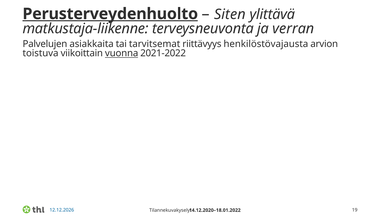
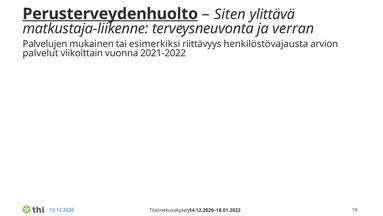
asiakkaita: asiakkaita -> mukainen
tarvitsemat: tarvitsemat -> esimerkiksi
toistuva: toistuva -> palvelut
vuonna underline: present -> none
